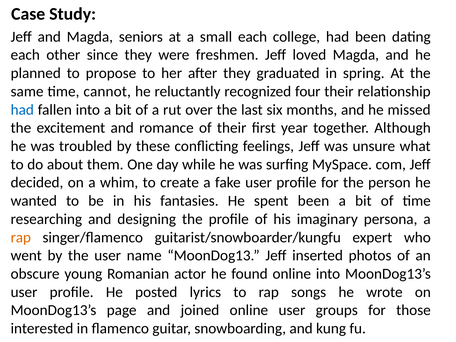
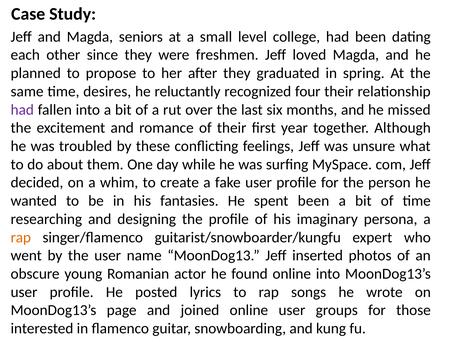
small each: each -> level
cannot: cannot -> desires
had at (22, 110) colour: blue -> purple
